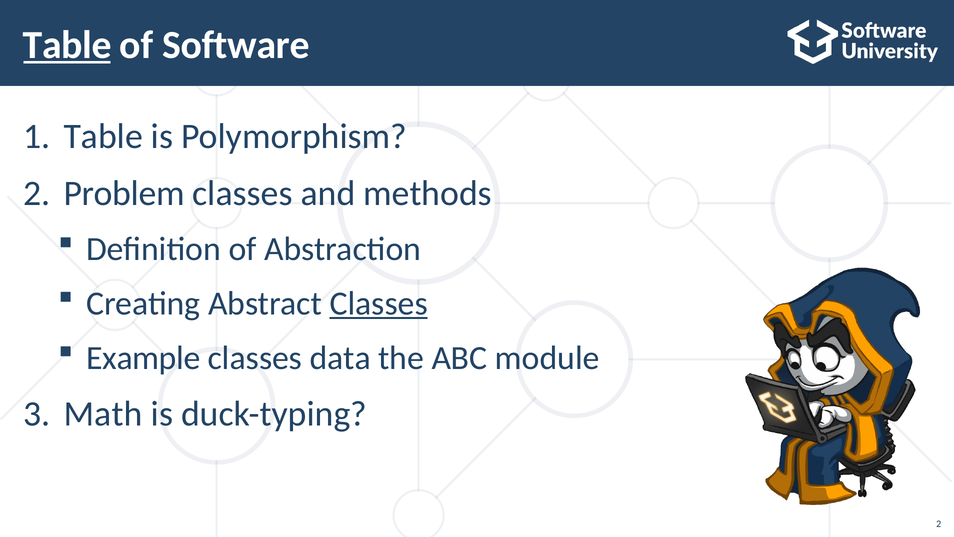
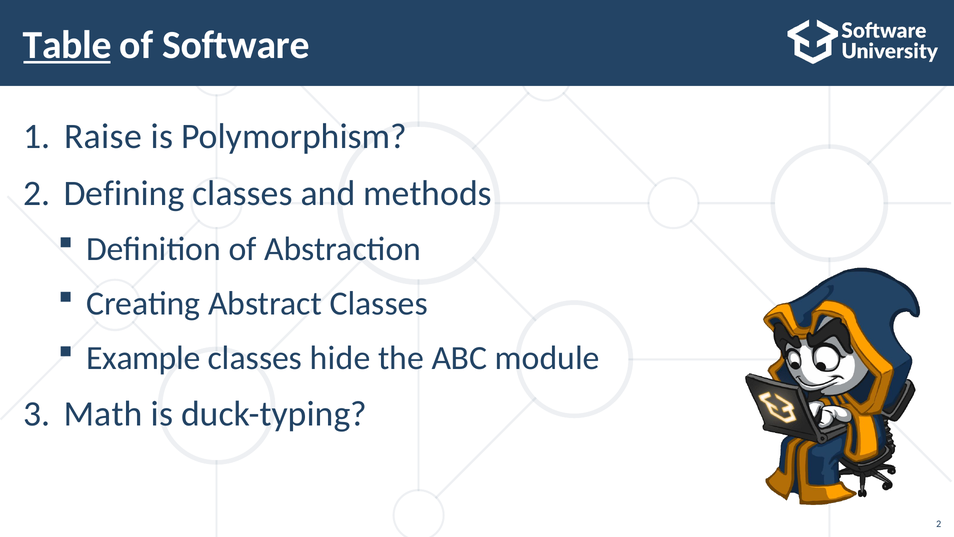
Table at (103, 136): Table -> Raise
Problem: Problem -> Defining
Classes at (379, 303) underline: present -> none
data: data -> hide
